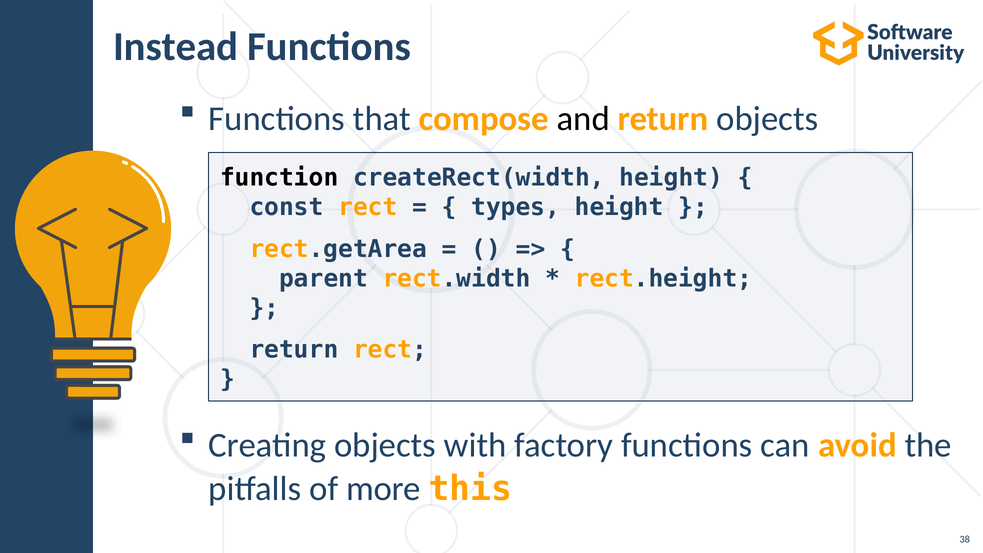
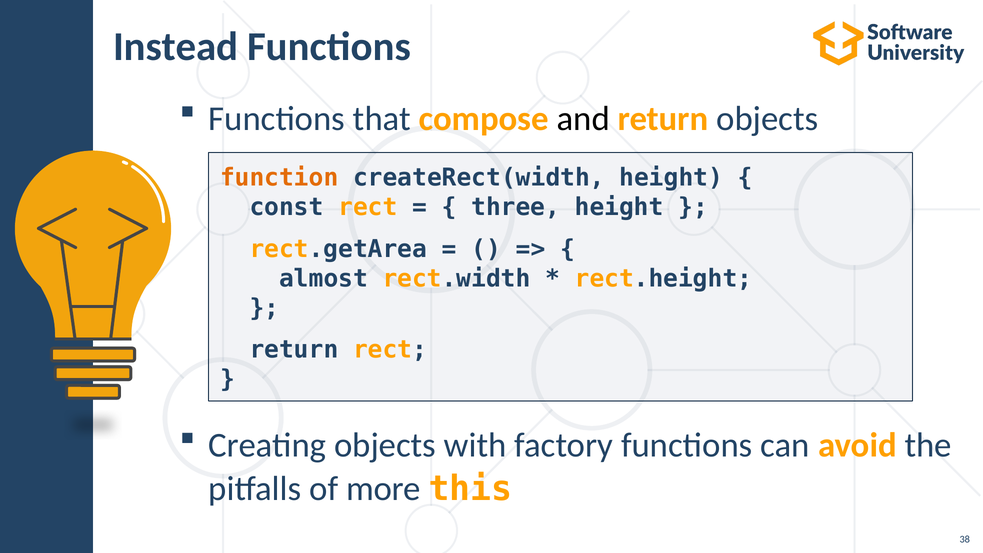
function colour: black -> orange
types: types -> three
parent: parent -> almost
